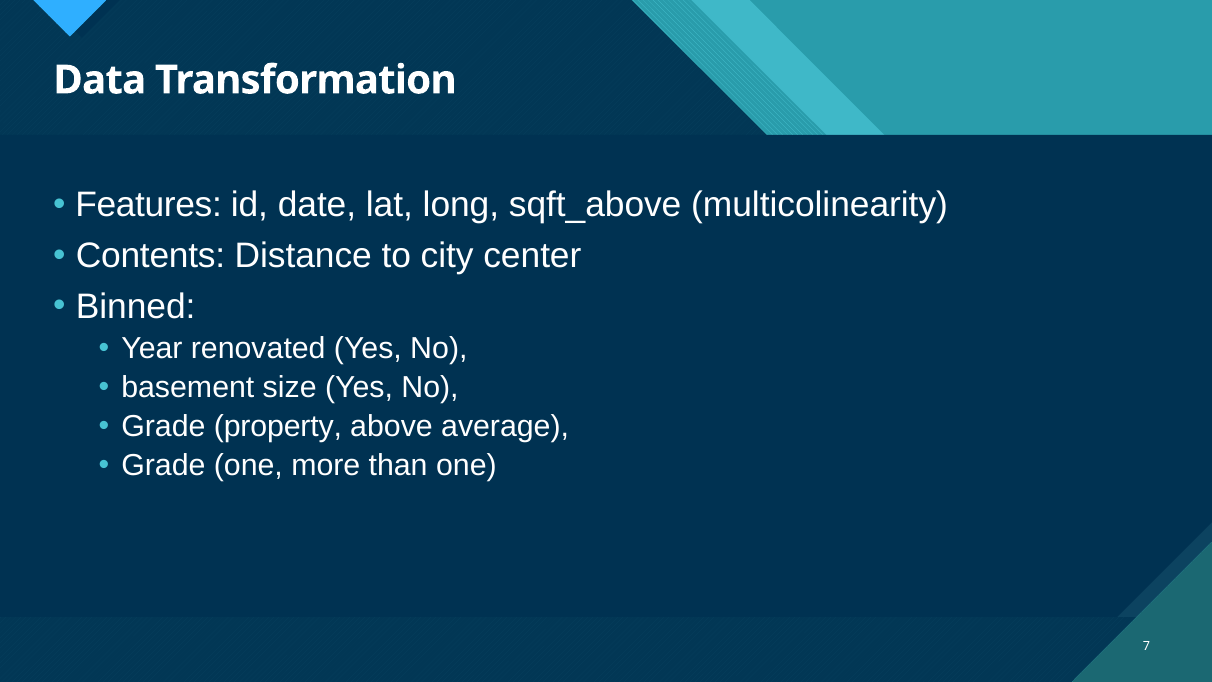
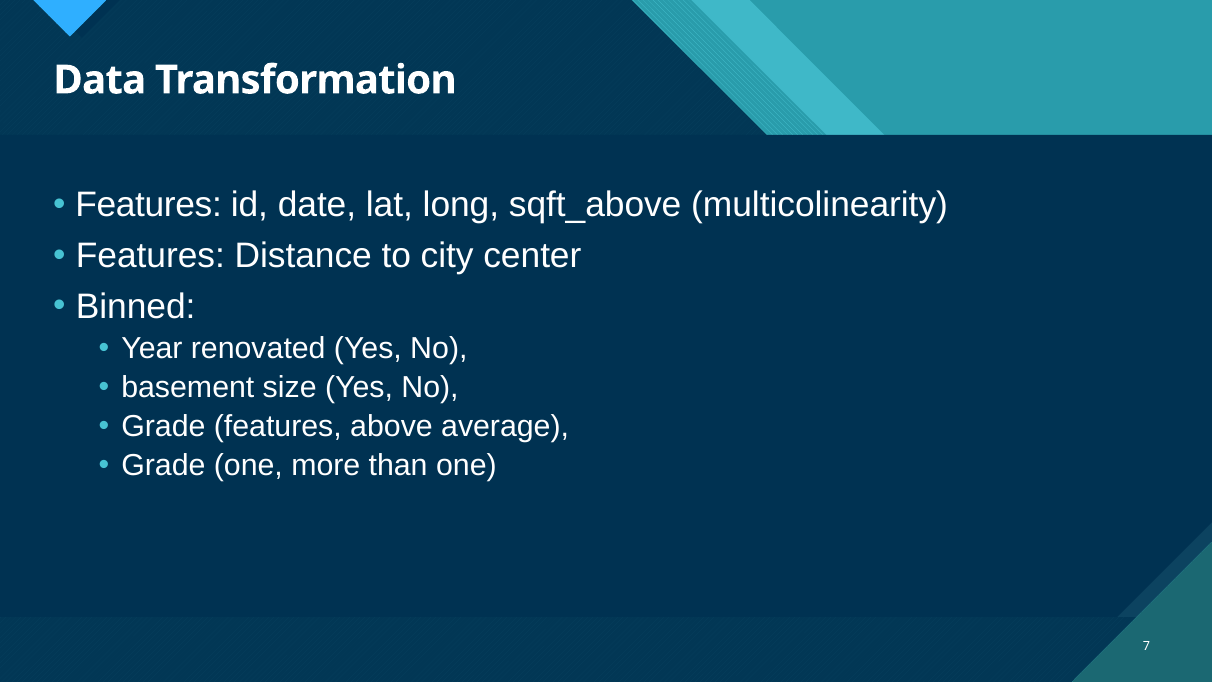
Contents at (150, 256): Contents -> Features
Grade property: property -> features
